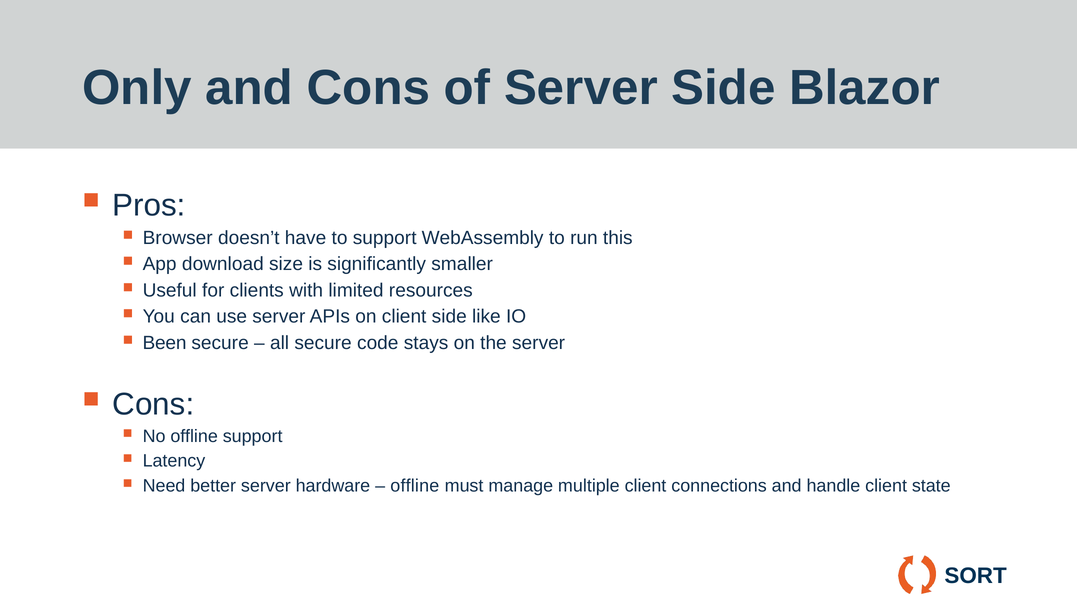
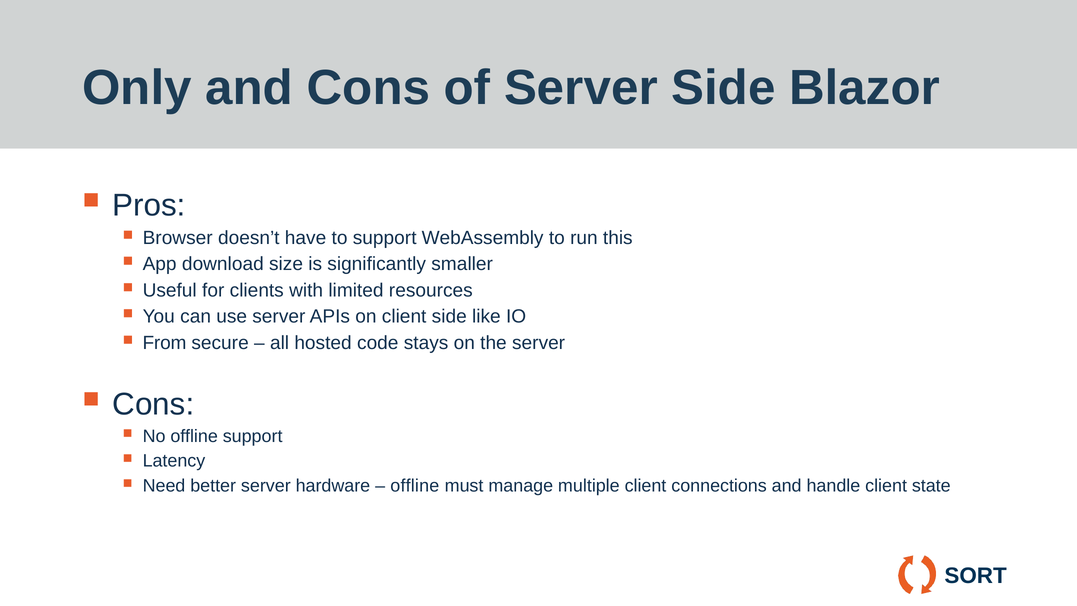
Been: Been -> From
all secure: secure -> hosted
